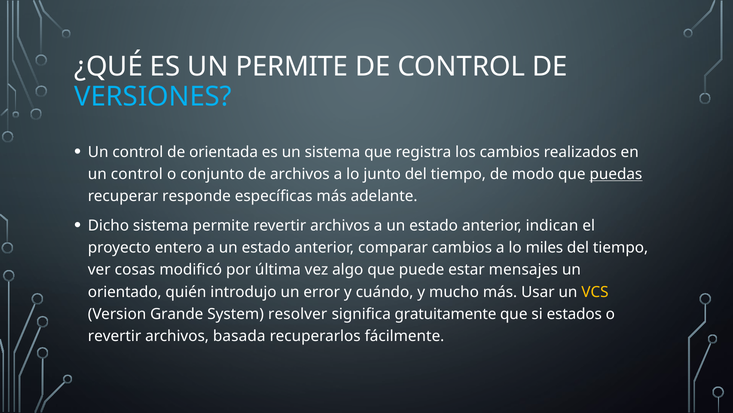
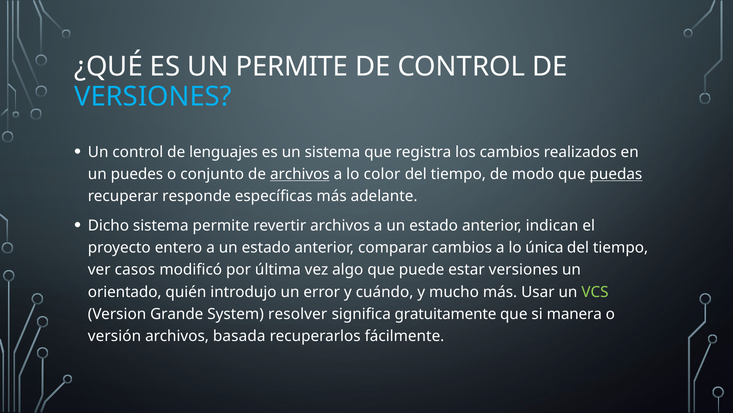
orientada: orientada -> lenguajes
control at (137, 174): control -> puedes
archivos at (300, 174) underline: none -> present
junto: junto -> color
miles: miles -> única
cosas: cosas -> casos
estar mensajes: mensajes -> versiones
VCS colour: yellow -> light green
estados: estados -> manera
revertir at (115, 335): revertir -> versión
